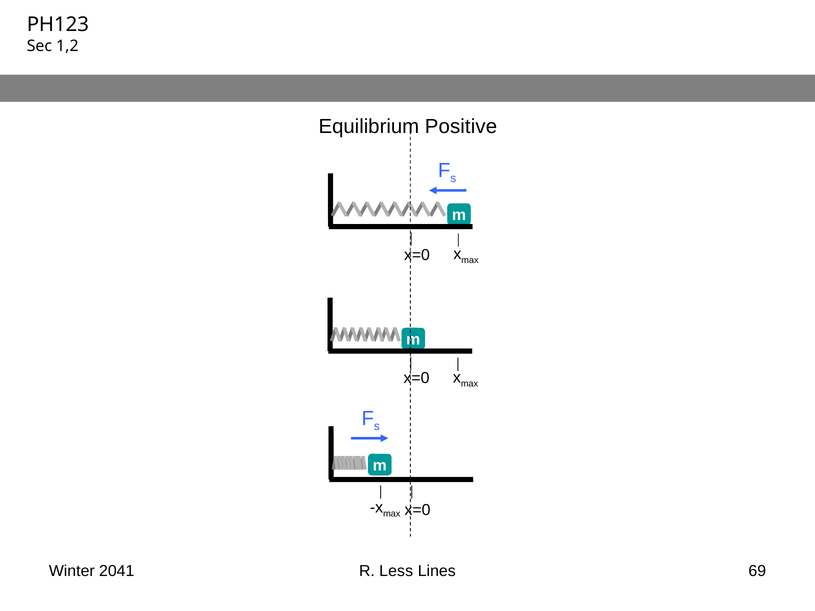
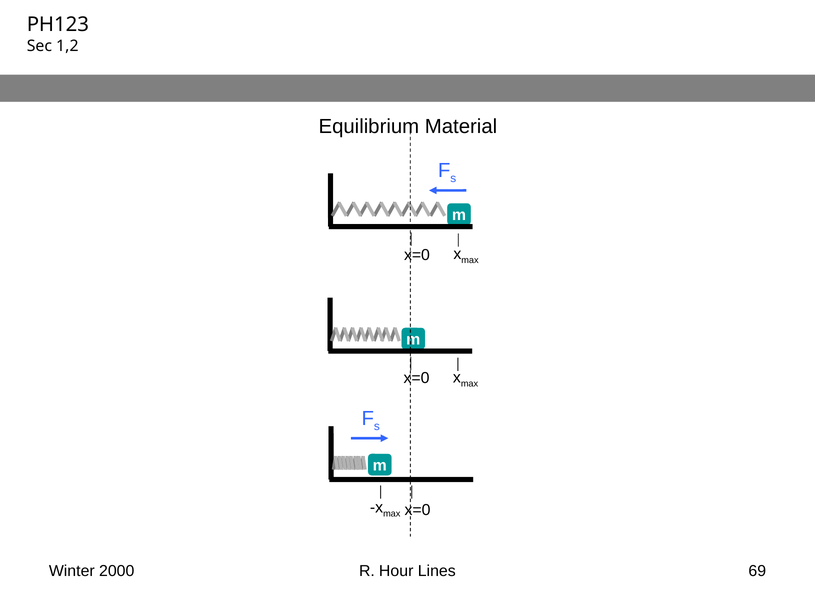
Positive: Positive -> Material
2041: 2041 -> 2000
Less: Less -> Hour
